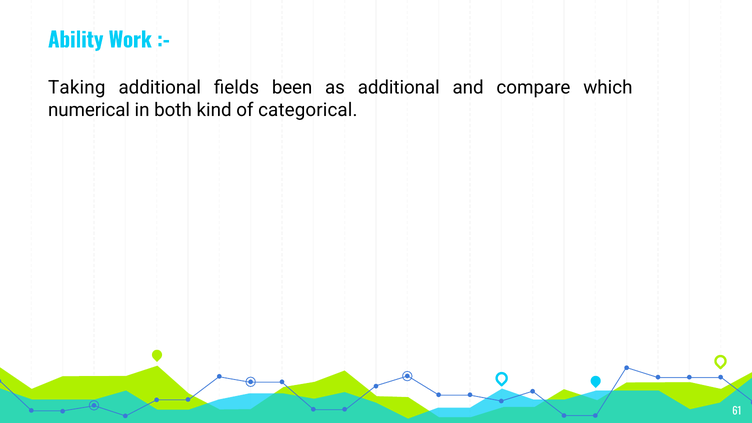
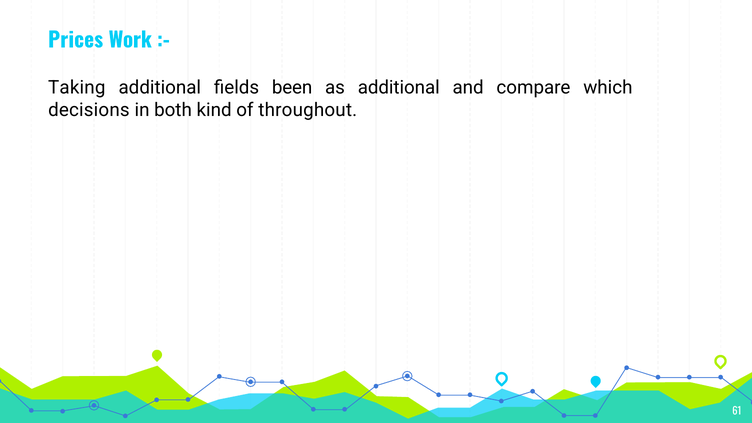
Ability: Ability -> Prices
numerical: numerical -> decisions
categorical: categorical -> throughout
